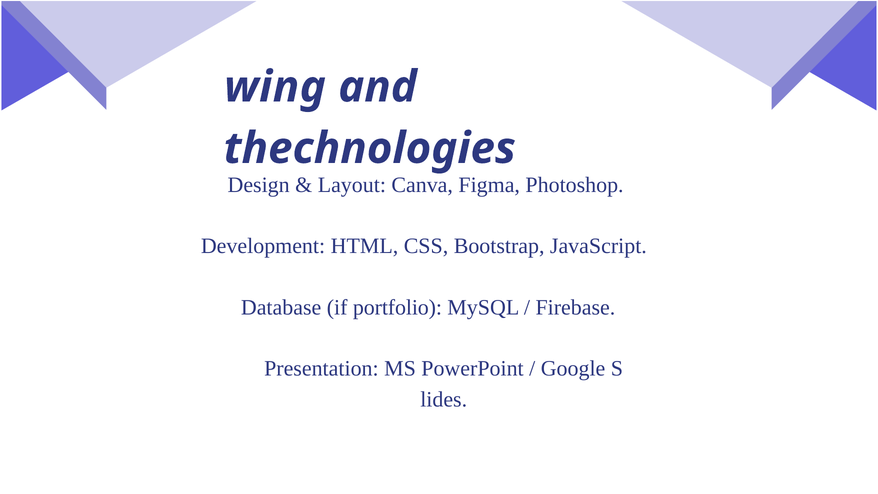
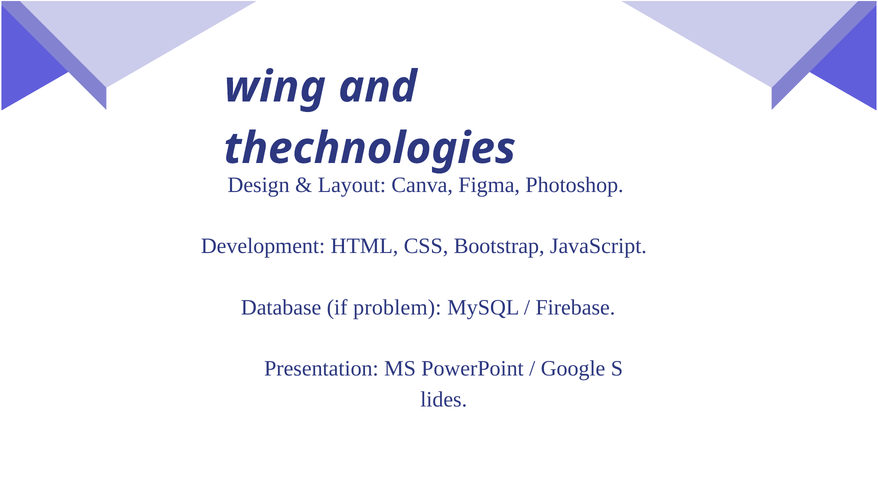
portfolio: portfolio -> problem
